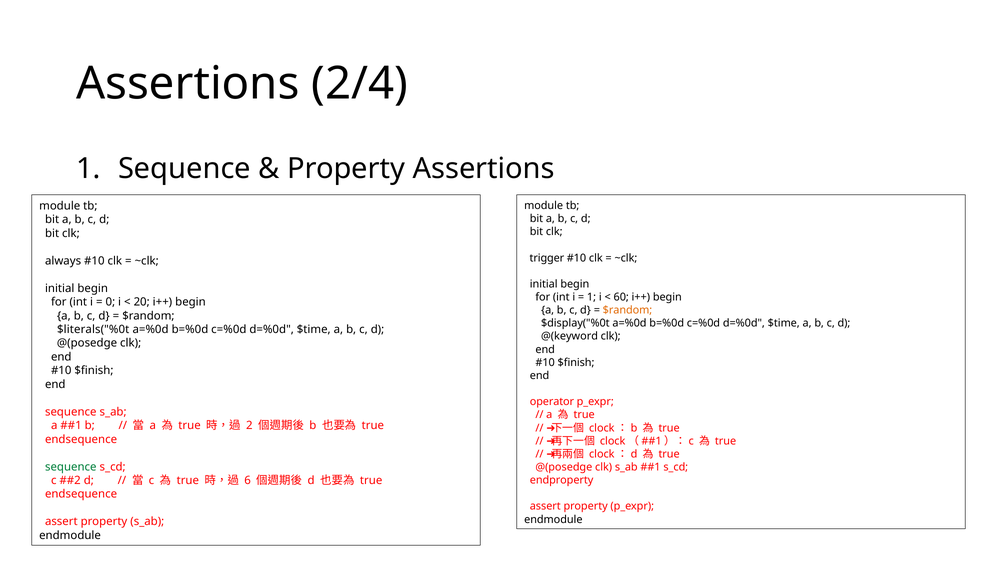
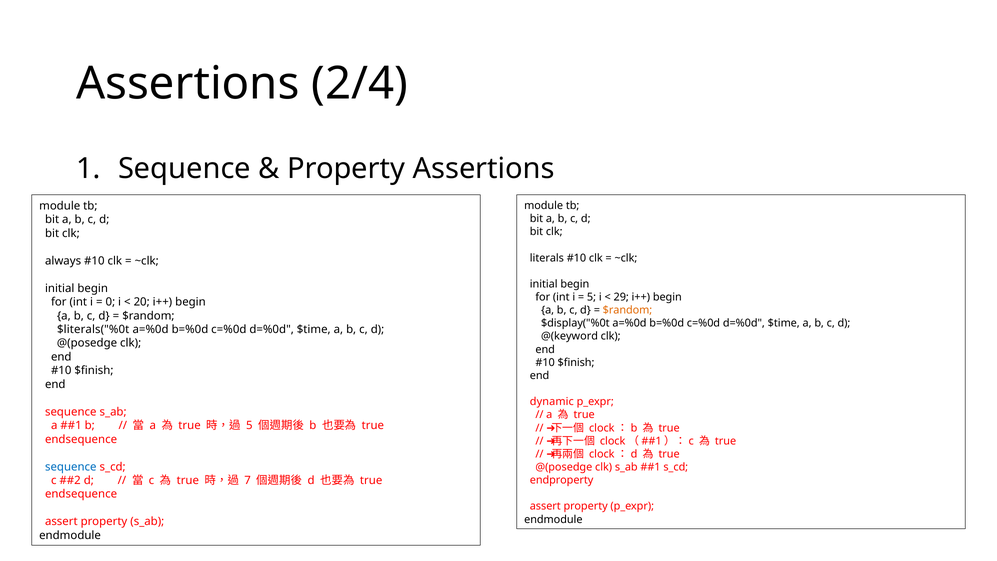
trigger: trigger -> literals
1 at (592, 297): 1 -> 5
60: 60 -> 29
operator: operator -> dynamic
2 at (249, 425): 2 -> 5
sequence at (71, 467) colour: green -> blue
6: 6 -> 7
